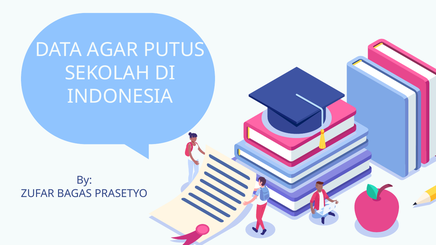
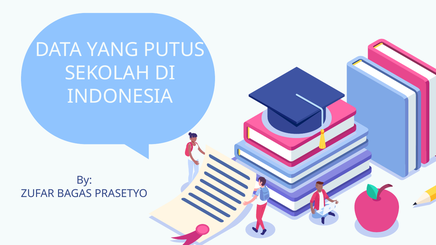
AGAR: AGAR -> YANG
